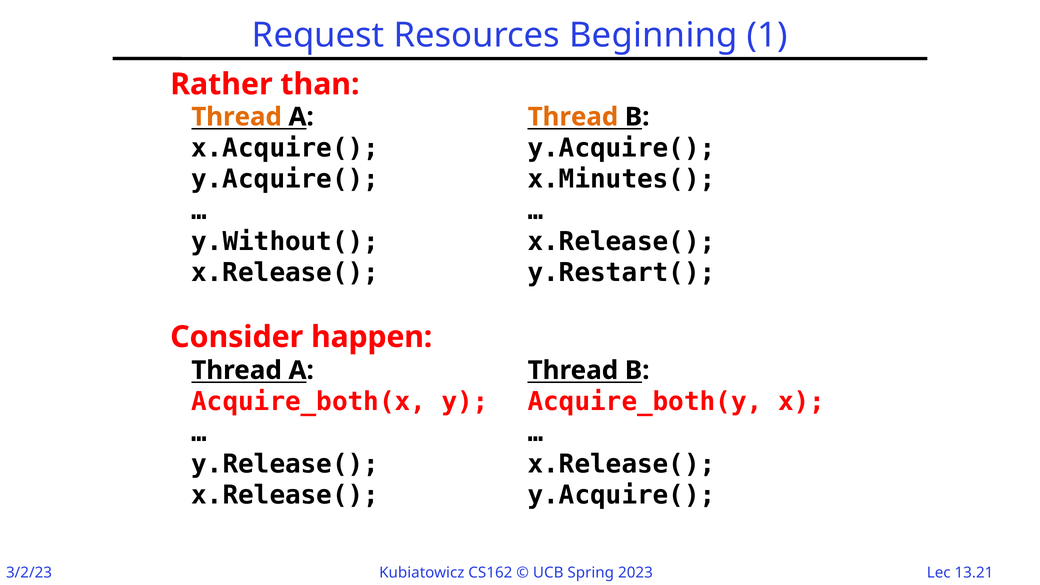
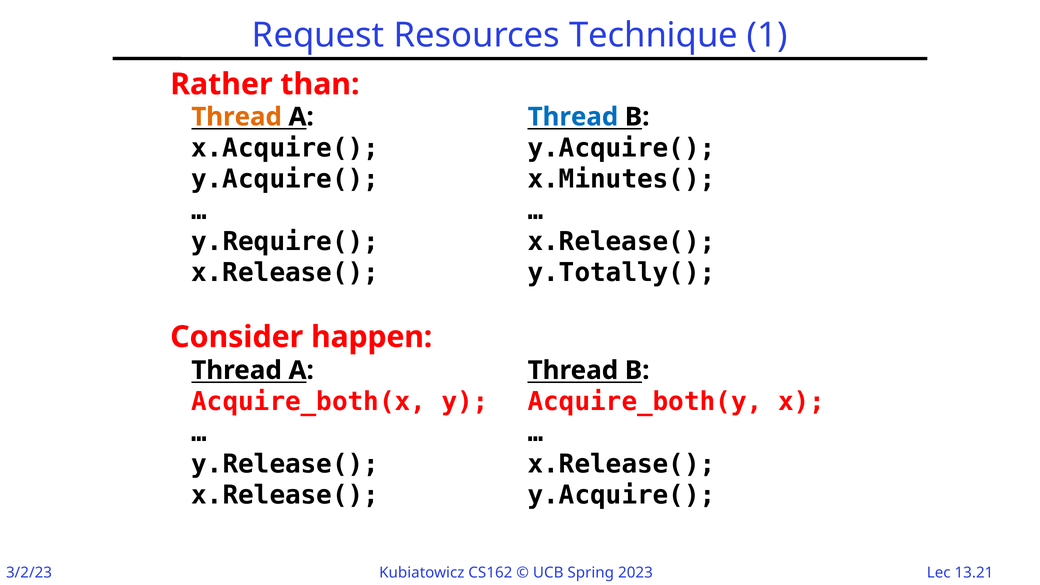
Beginning: Beginning -> Technique
Thread at (573, 117) colour: orange -> blue
y.Without(: y.Without( -> y.Require(
y.Restart(: y.Restart( -> y.Totally(
